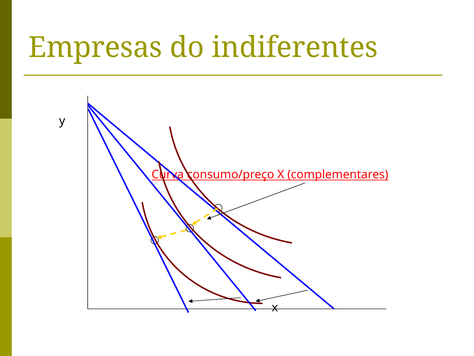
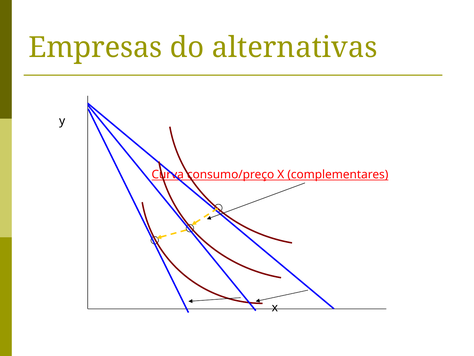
indiferentes: indiferentes -> alternativas
